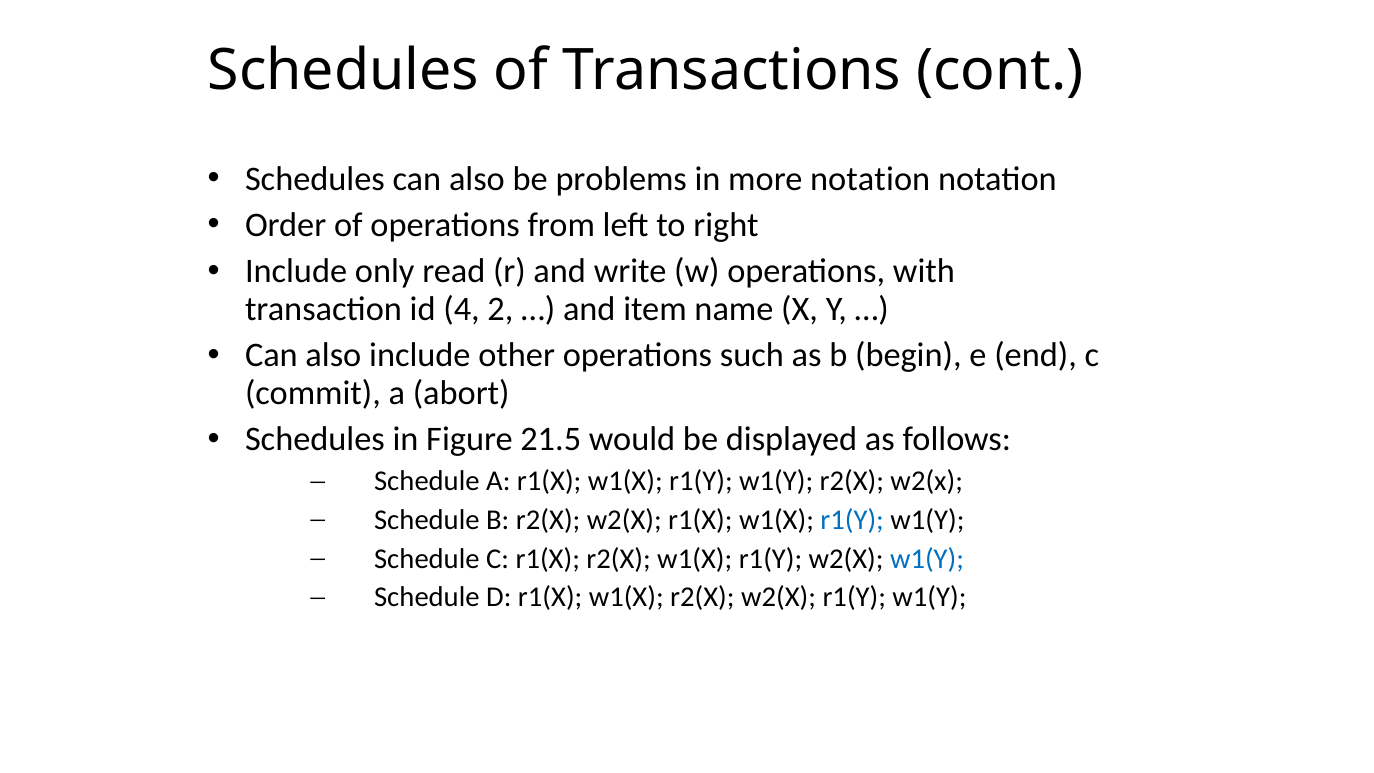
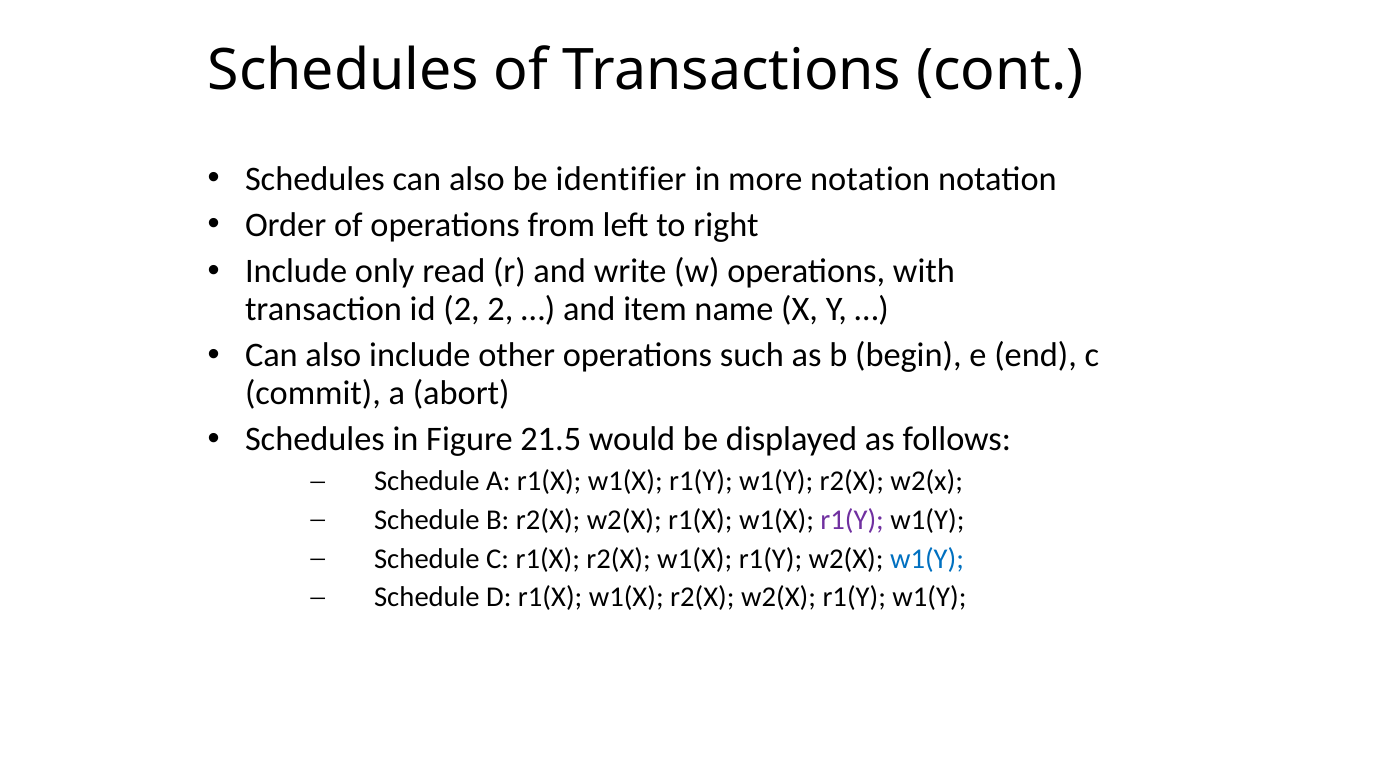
problems: problems -> identifier
id 4: 4 -> 2
r1(Y at (852, 520) colour: blue -> purple
